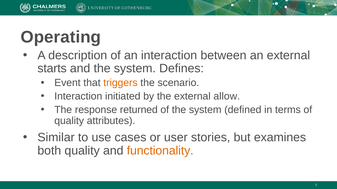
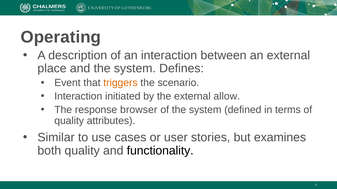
starts: starts -> place
returned: returned -> browser
functionality colour: orange -> black
